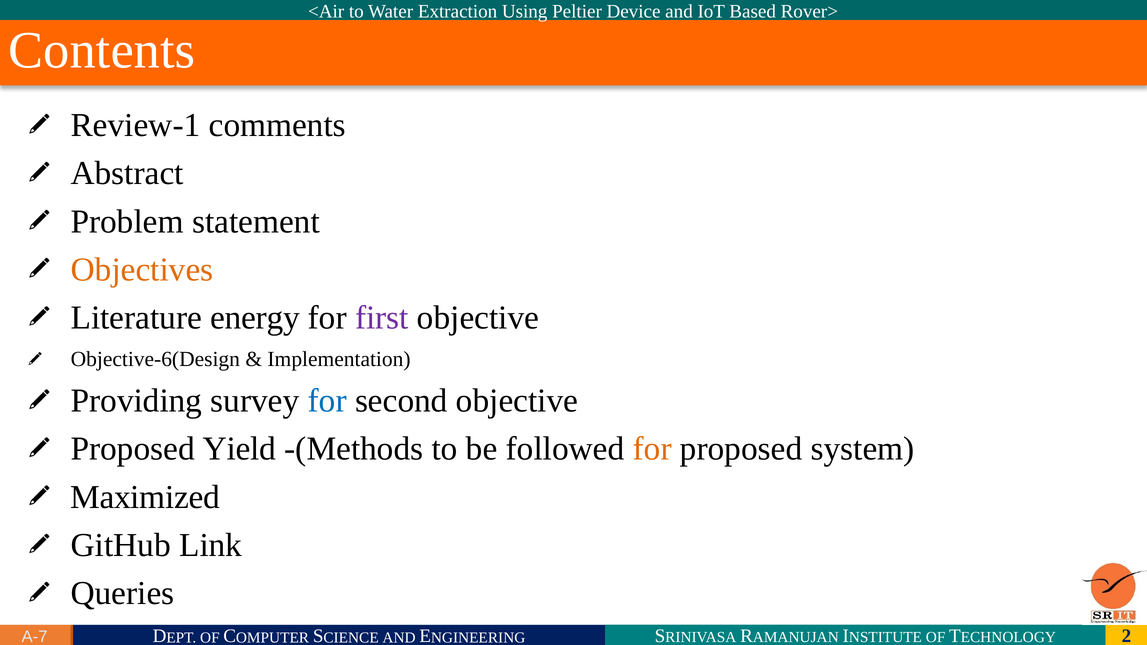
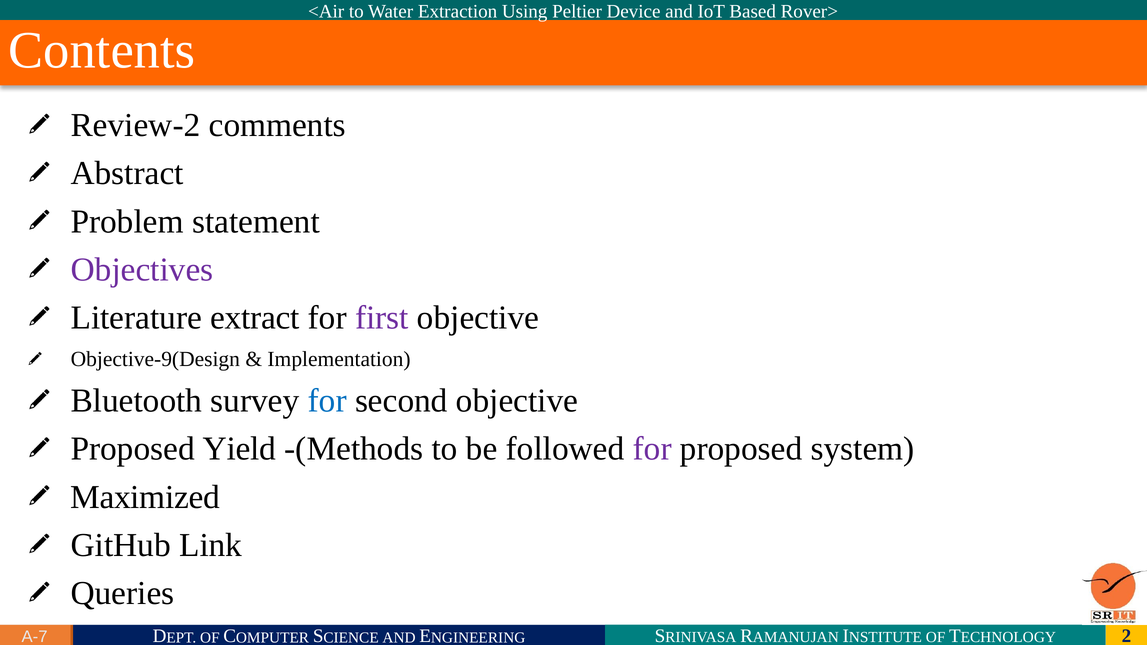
Review-1: Review-1 -> Review-2
Objectives colour: orange -> purple
energy: energy -> extract
Objective-6(Design: Objective-6(Design -> Objective-9(Design
Providing: Providing -> Bluetooth
for at (652, 449) colour: orange -> purple
